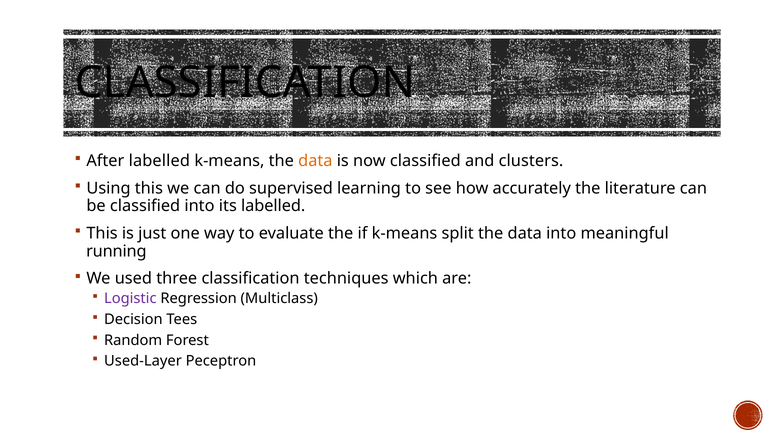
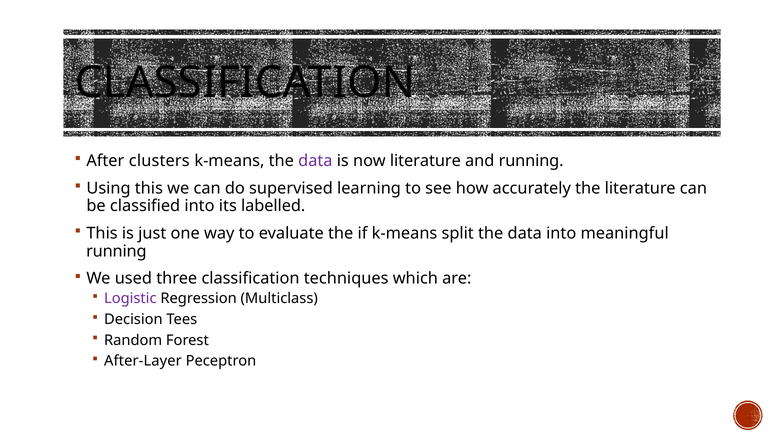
After labelled: labelled -> clusters
data at (315, 161) colour: orange -> purple
now classified: classified -> literature
and clusters: clusters -> running
Used-Layer: Used-Layer -> After-Layer
